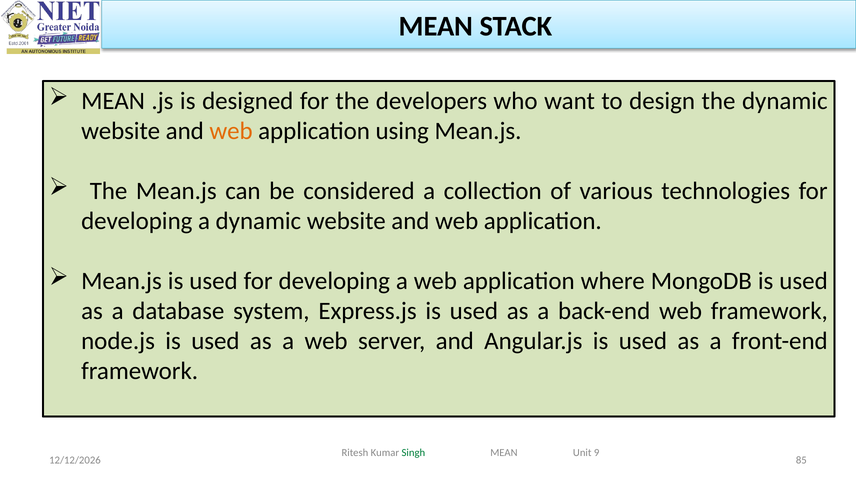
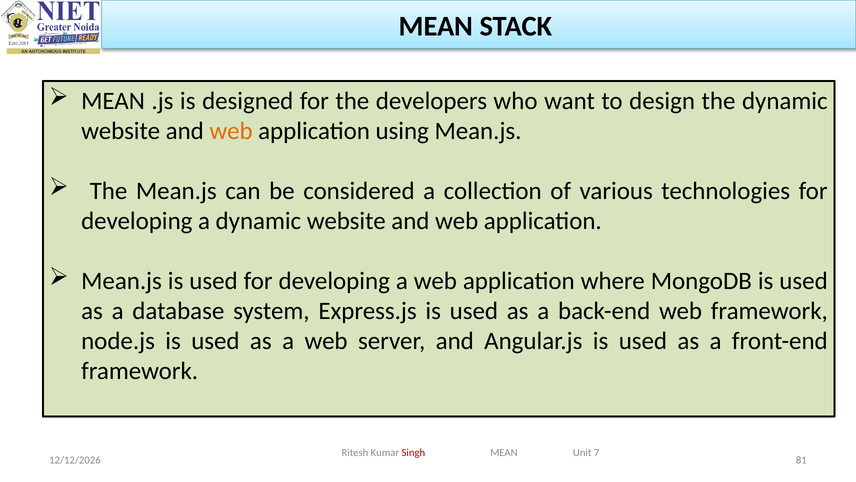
Singh colour: green -> red
9: 9 -> 7
85: 85 -> 81
